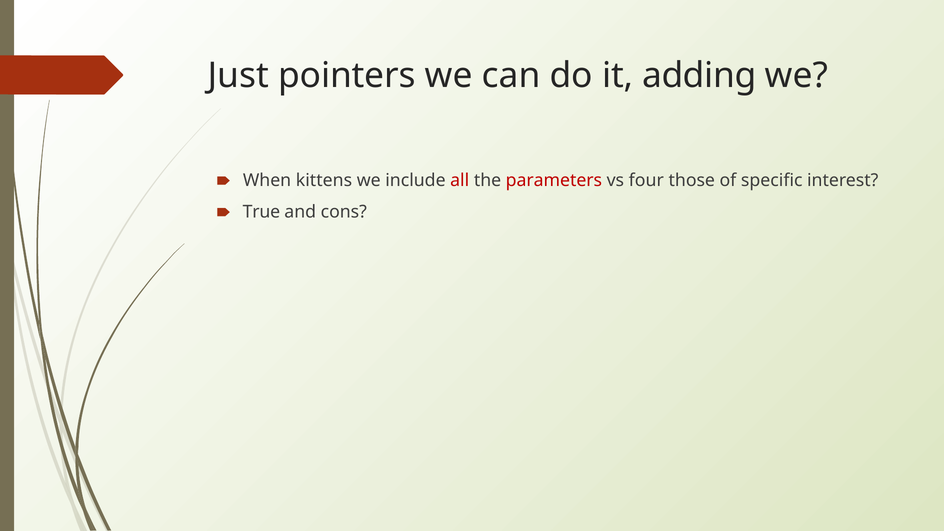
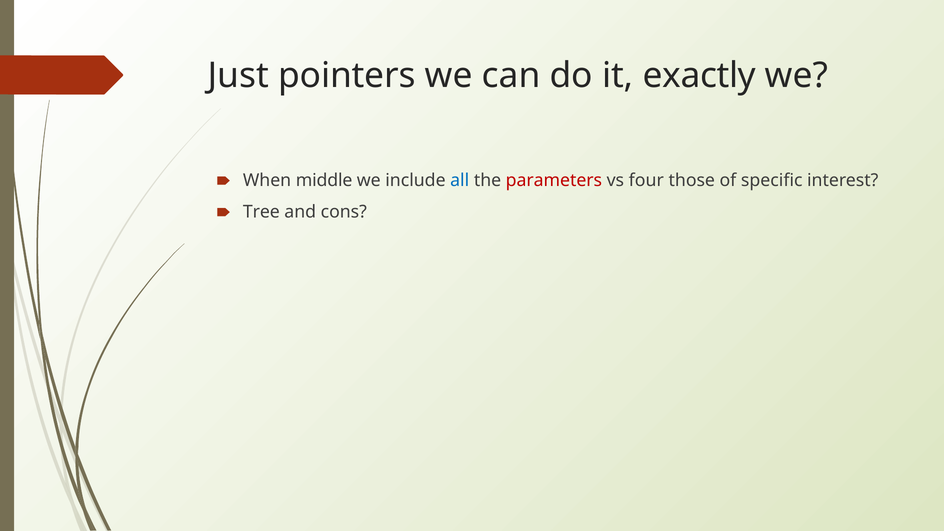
adding: adding -> exactly
kittens: kittens -> middle
all colour: red -> blue
True: True -> Tree
